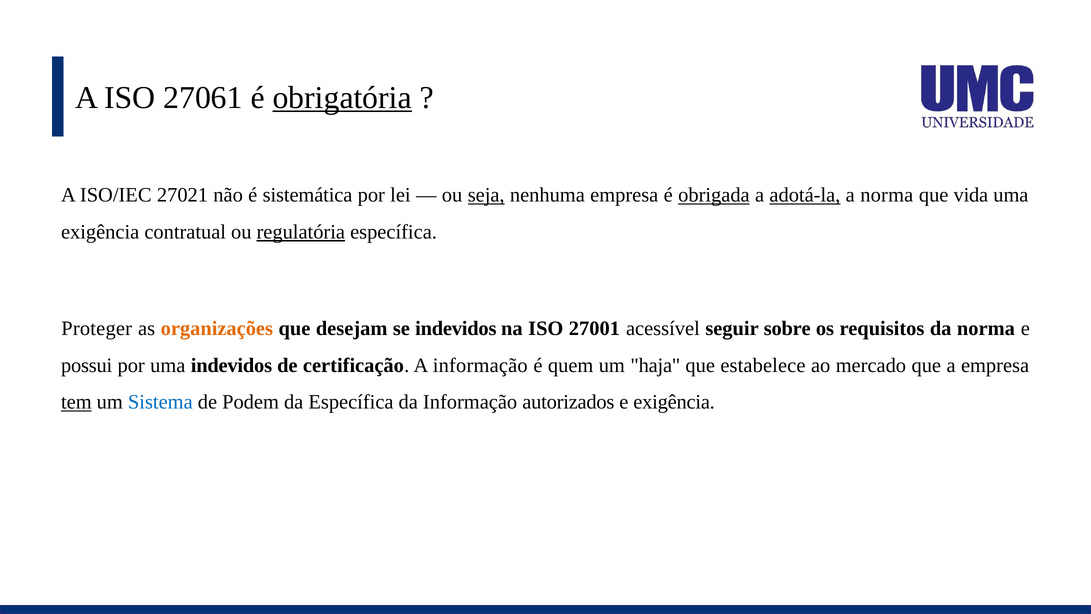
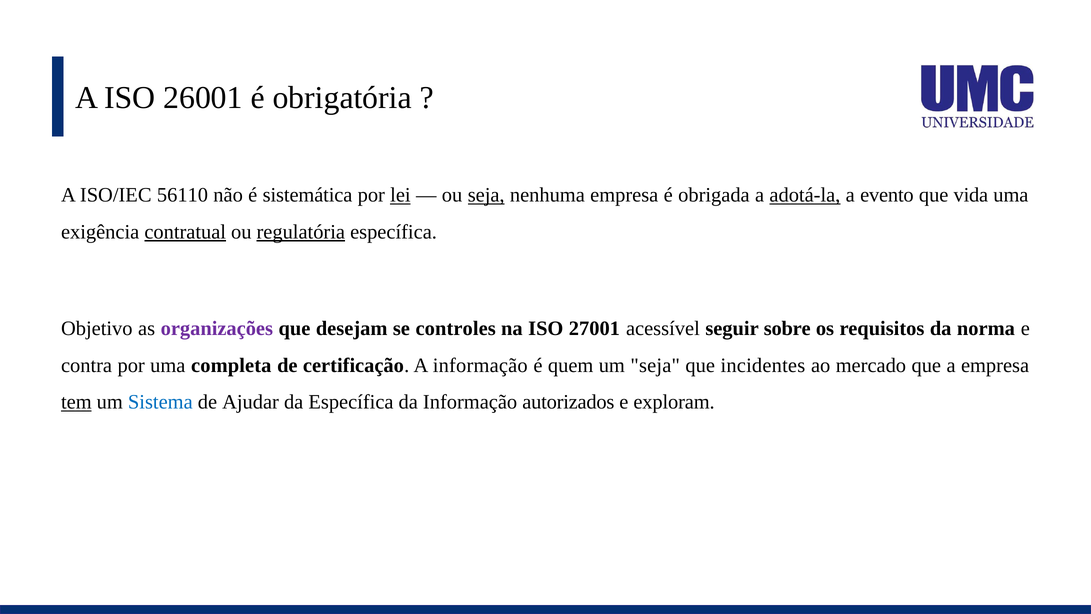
27061: 27061 -> 26001
obrigatória underline: present -> none
27021: 27021 -> 56110
lei underline: none -> present
obrigada underline: present -> none
a norma: norma -> evento
contratual underline: none -> present
Proteger: Proteger -> Objetivo
organizações colour: orange -> purple
se indevidos: indevidos -> controles
possui: possui -> contra
uma indevidos: indevidos -> completa
um haja: haja -> seja
estabelece: estabelece -> incidentes
Podem: Podem -> Ajudar
e exigência: exigência -> exploram
